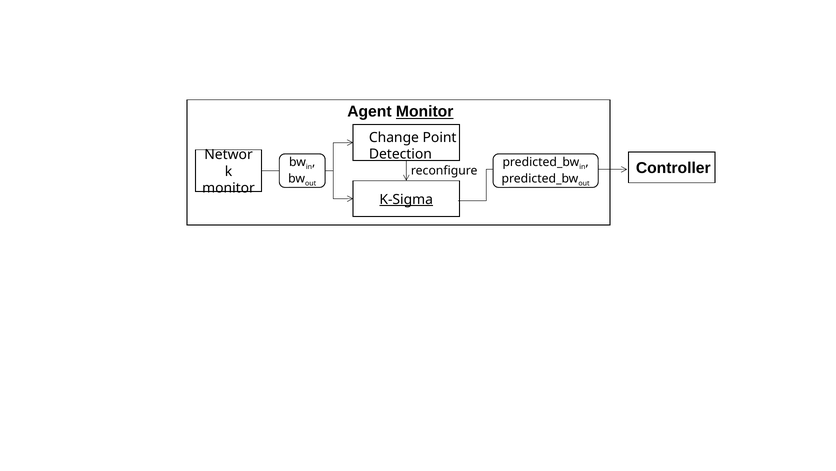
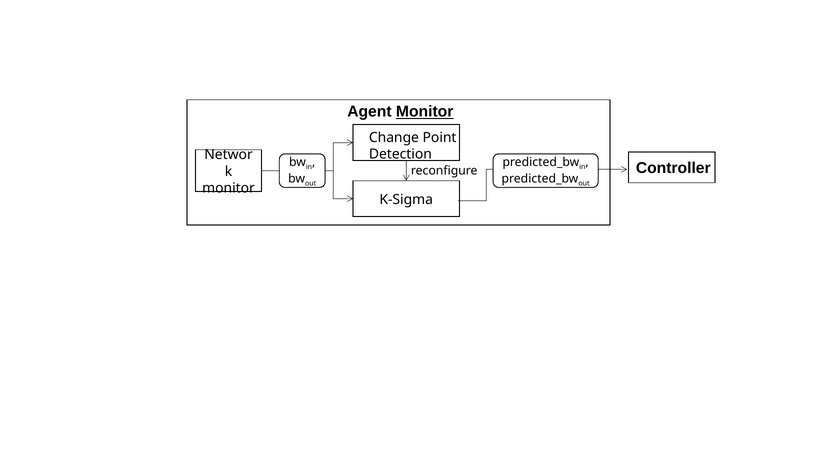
K-Sigma underline: present -> none
